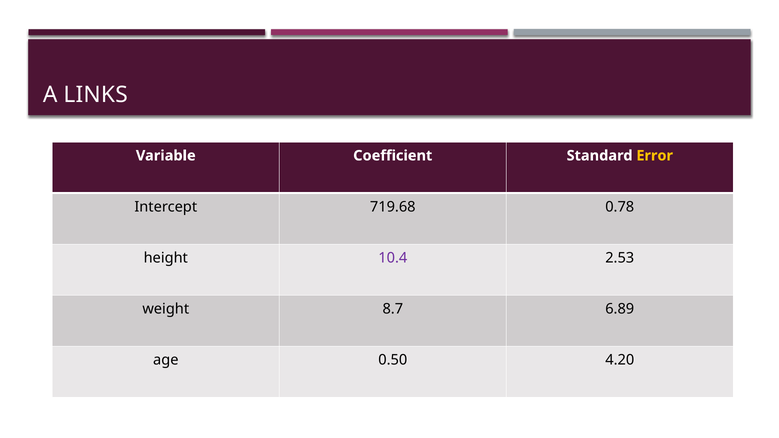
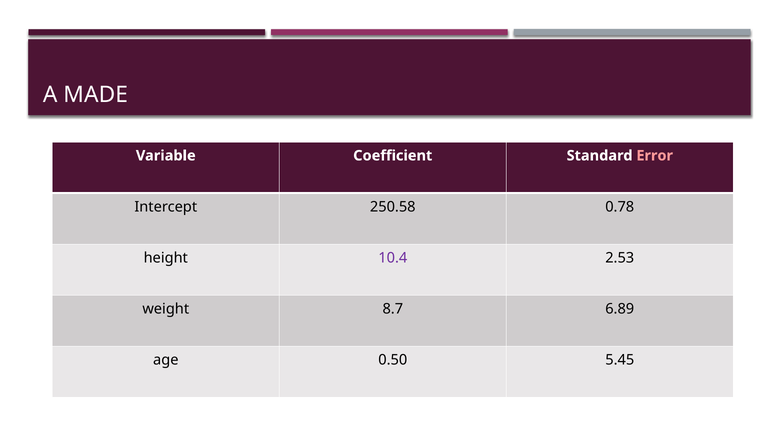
LINKS: LINKS -> MADE
Error colour: yellow -> pink
719.68: 719.68 -> 250.58
4.20: 4.20 -> 5.45
